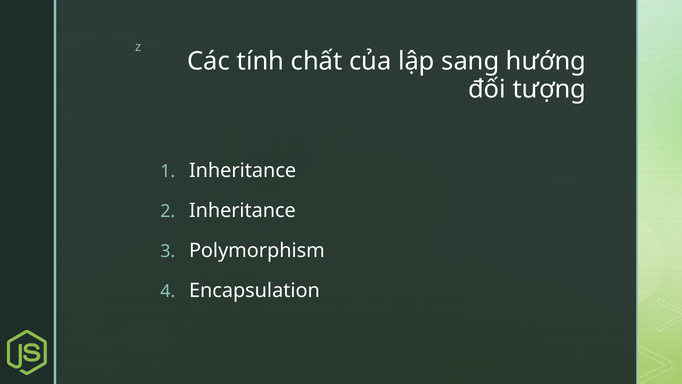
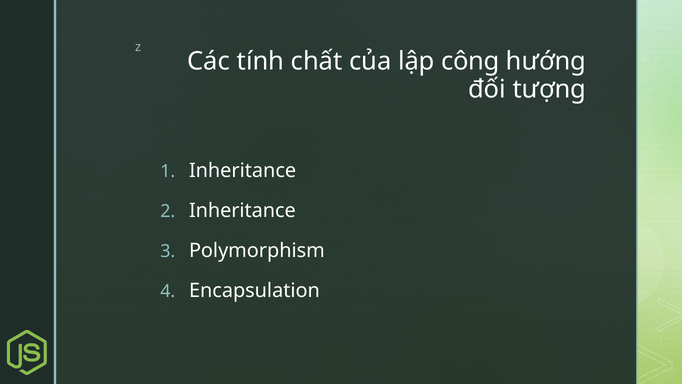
sang: sang -> công
